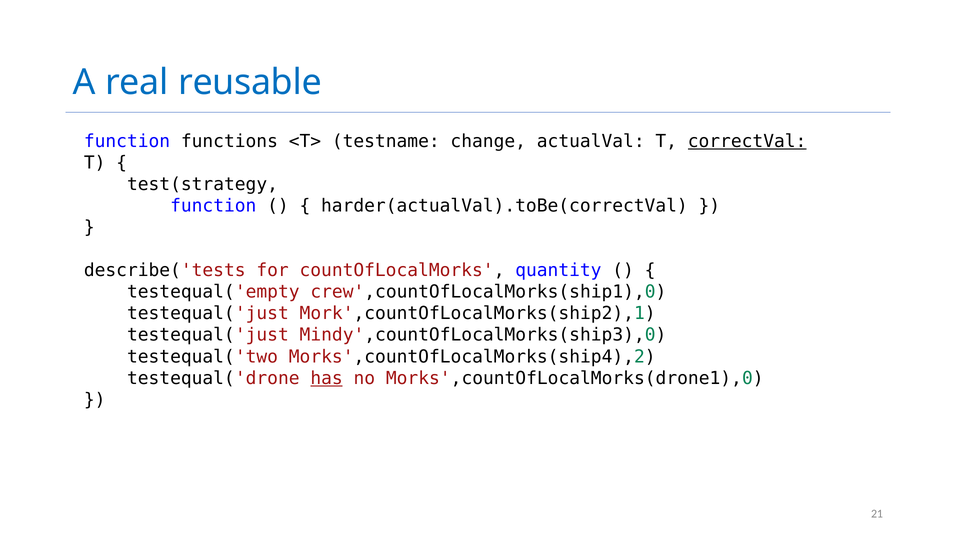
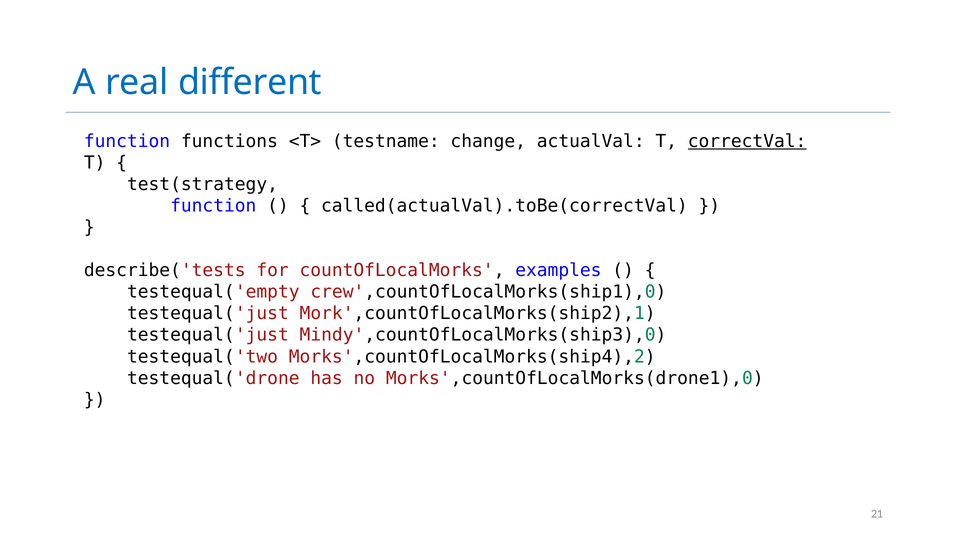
reusable: reusable -> different
harder(actualVal).toBe(correctVal: harder(actualVal).toBe(correctVal -> called(actualVal).toBe(correctVal
quantity: quantity -> examples
has underline: present -> none
